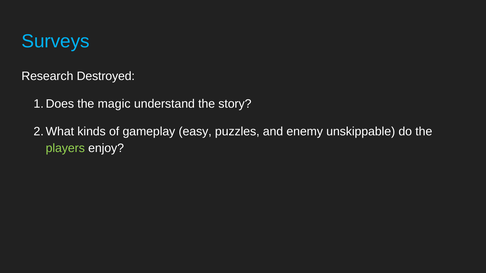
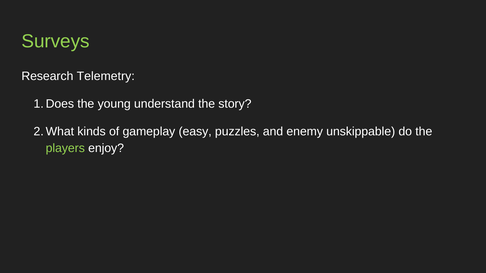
Surveys colour: light blue -> light green
Destroyed: Destroyed -> Telemetry
magic: magic -> young
